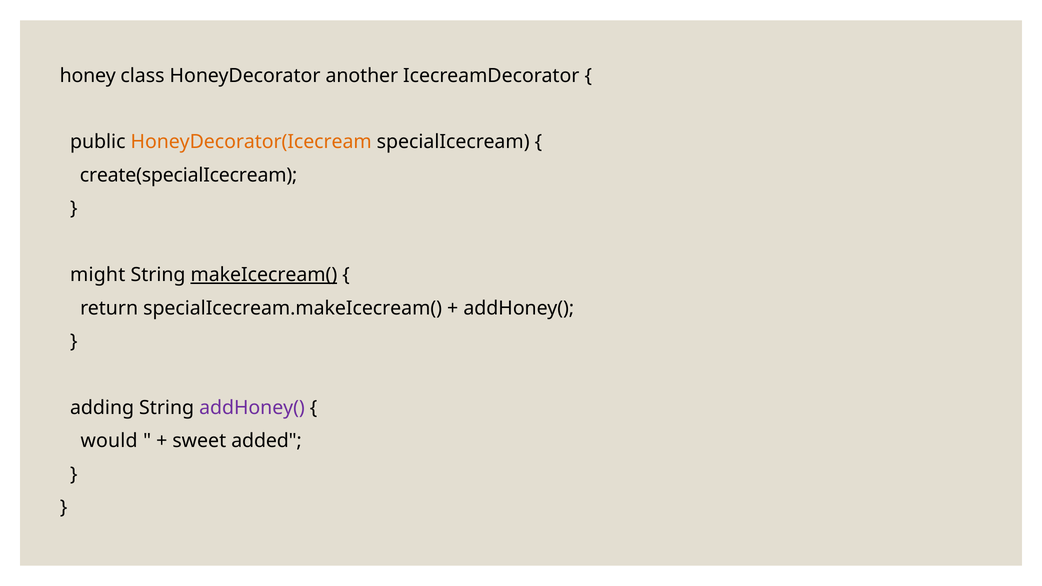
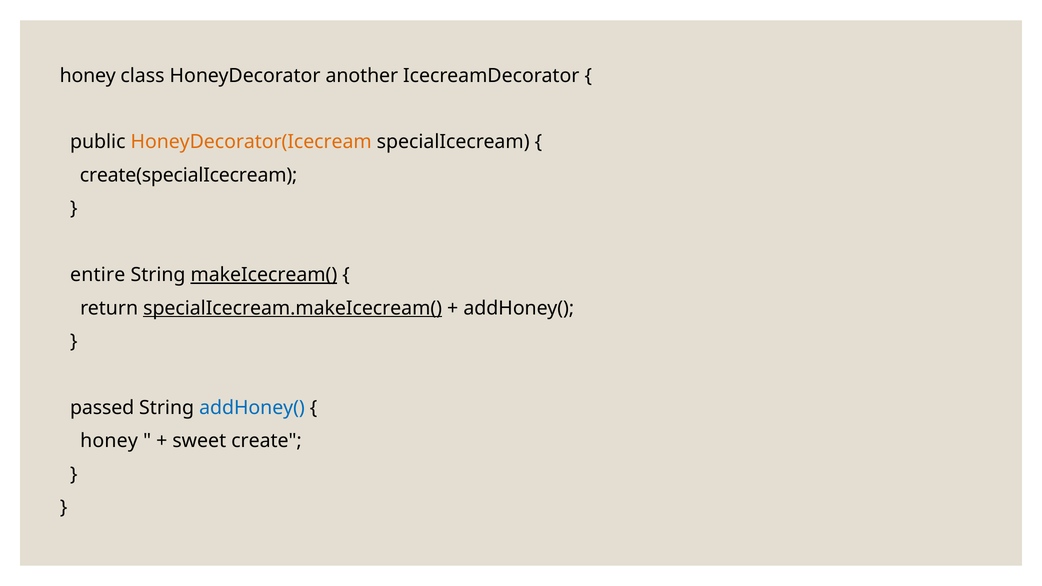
might: might -> entire
specialIcecream.makeIcecream( underline: none -> present
adding: adding -> passed
addHoney( at (252, 408) colour: purple -> blue
would at (109, 441): would -> honey
added: added -> create
